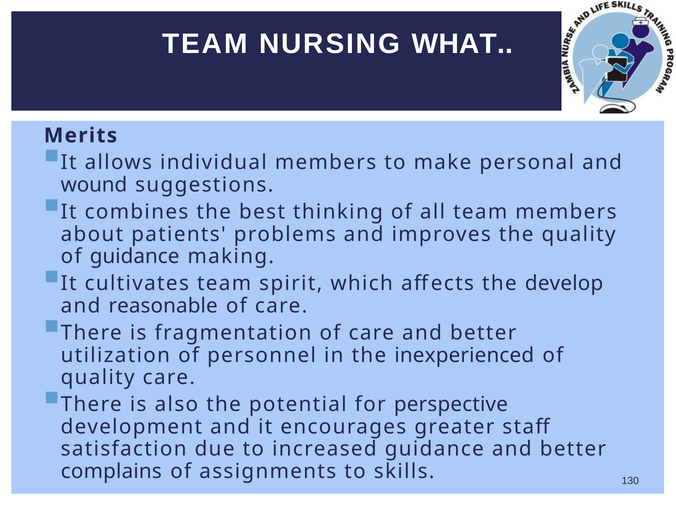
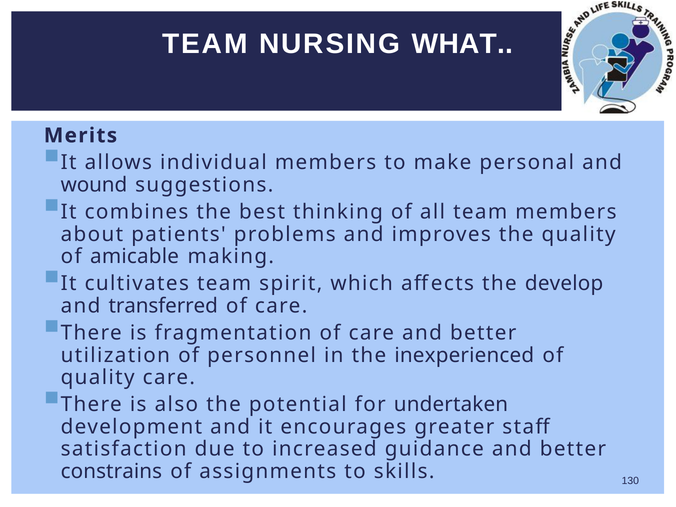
of guidance: guidance -> amicable
reasonable: reasonable -> transferred
perspective: perspective -> undertaken
complains: complains -> constrains
